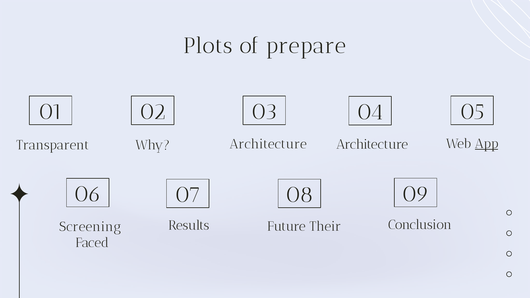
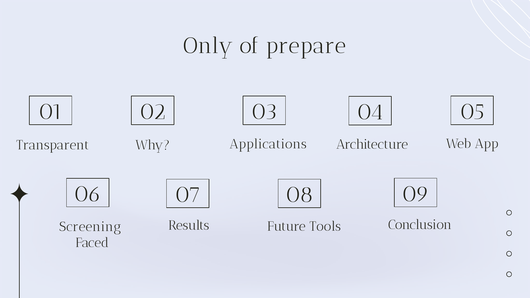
Plots: Plots -> Only
App underline: present -> none
Architecture at (268, 144): Architecture -> Applications
Their: Their -> Tools
